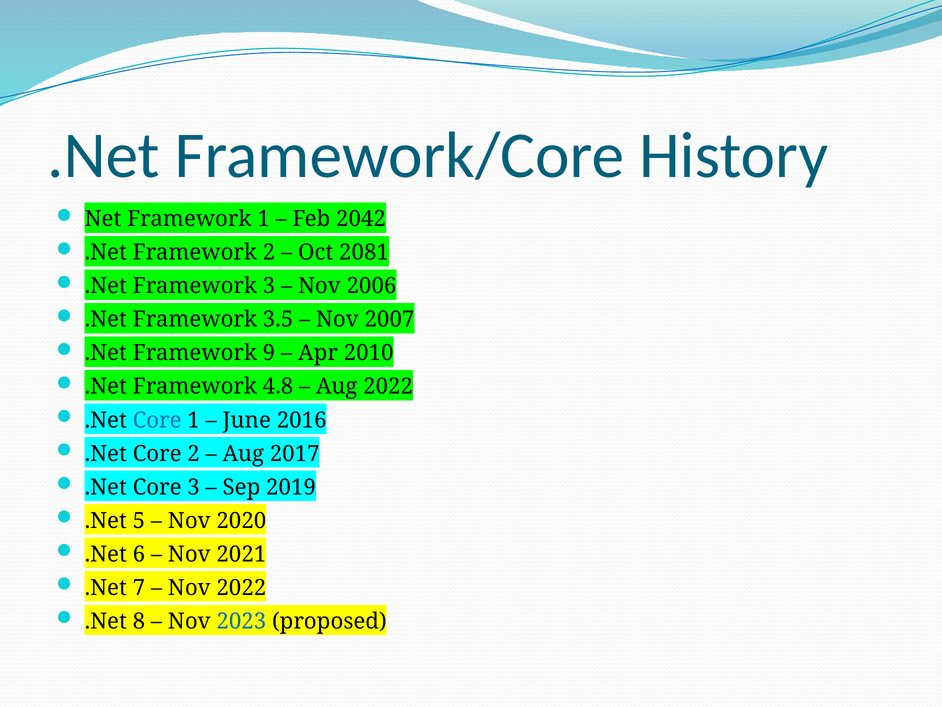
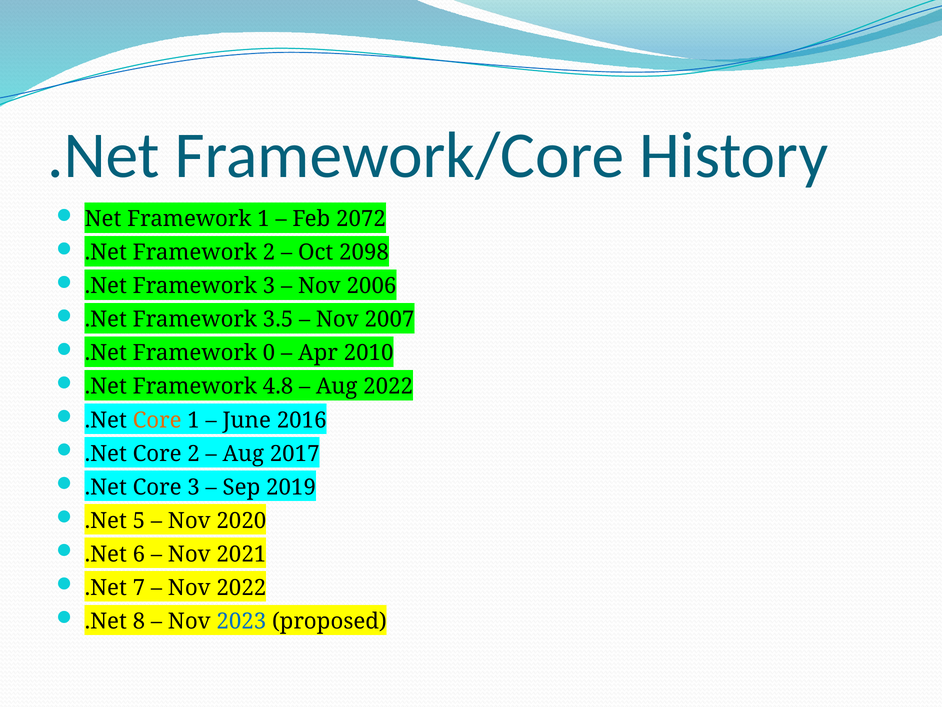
2042: 2042 -> 2072
2081: 2081 -> 2098
9: 9 -> 0
Core at (157, 420) colour: blue -> orange
